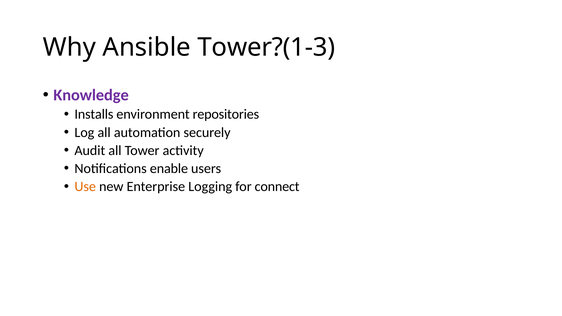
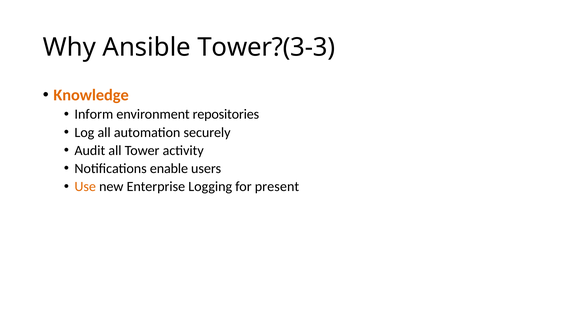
Tower?(1-3: Tower?(1-3 -> Tower?(3-3
Knowledge colour: purple -> orange
Installs: Installs -> Inform
connect: connect -> present
